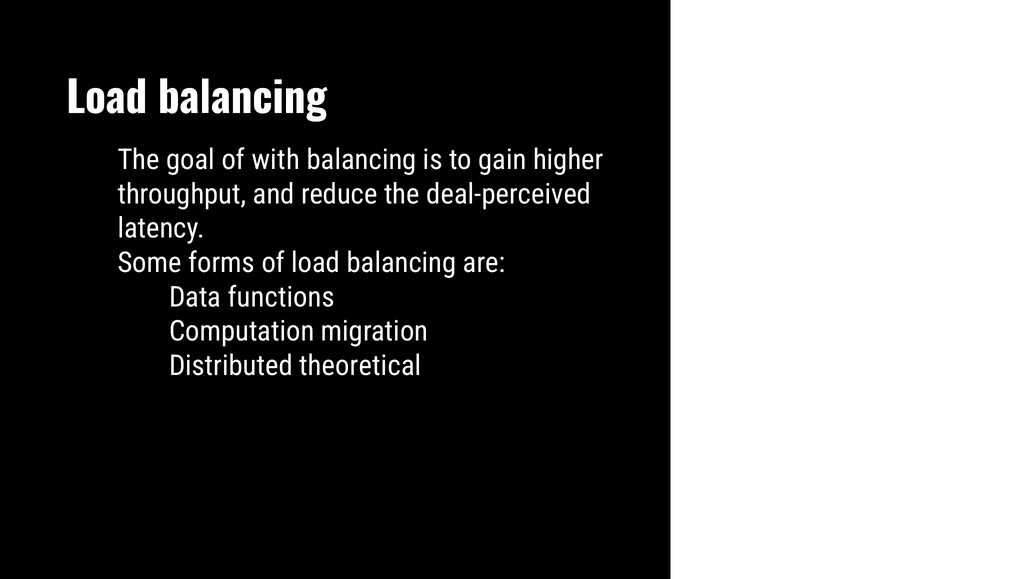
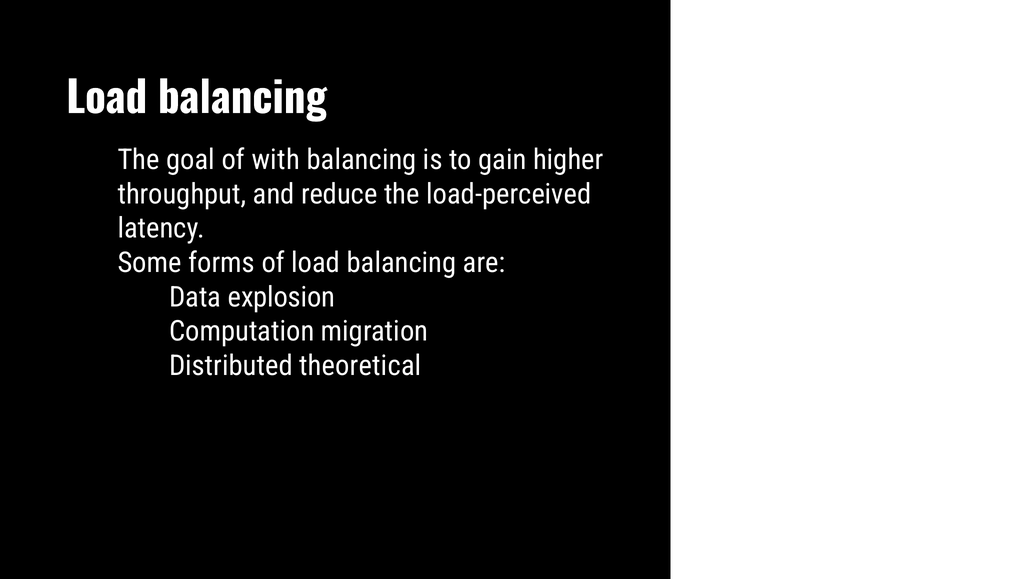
deal-perceived: deal-perceived -> load-perceived
functions: functions -> explosion
